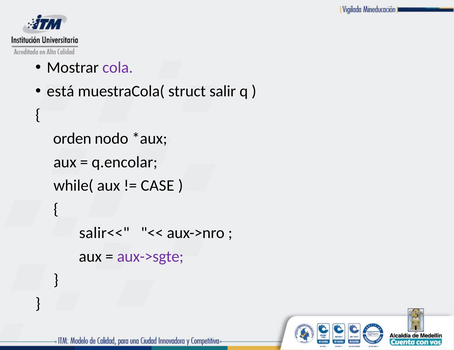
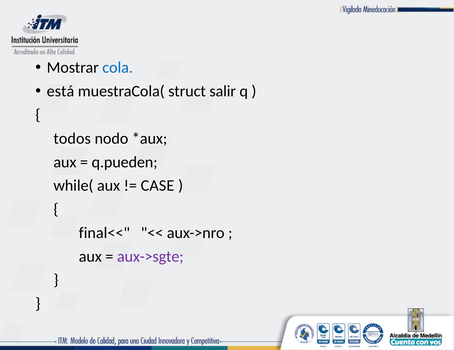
cola colour: purple -> blue
orden: orden -> todos
q.encolar: q.encolar -> q.pueden
salir<<: salir<< -> final<<
